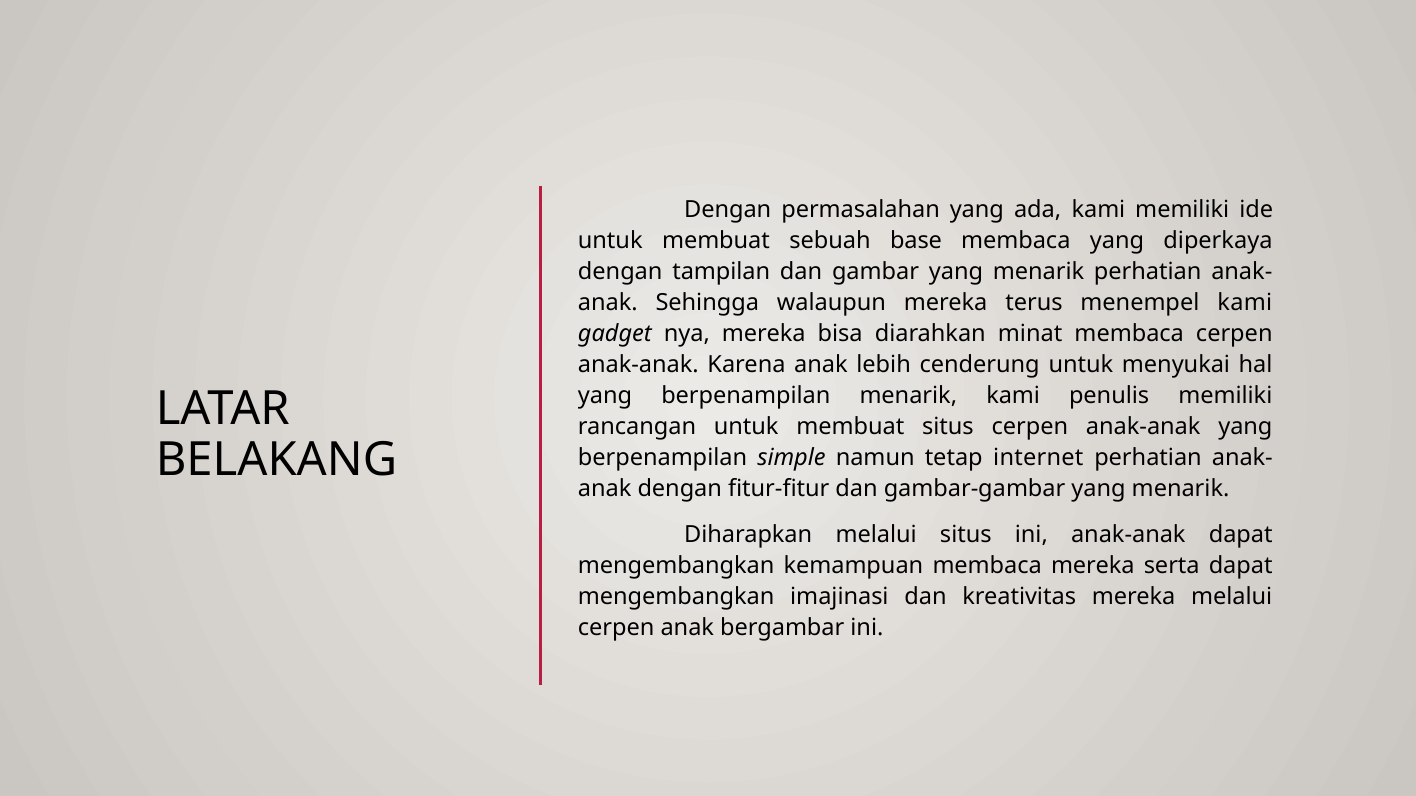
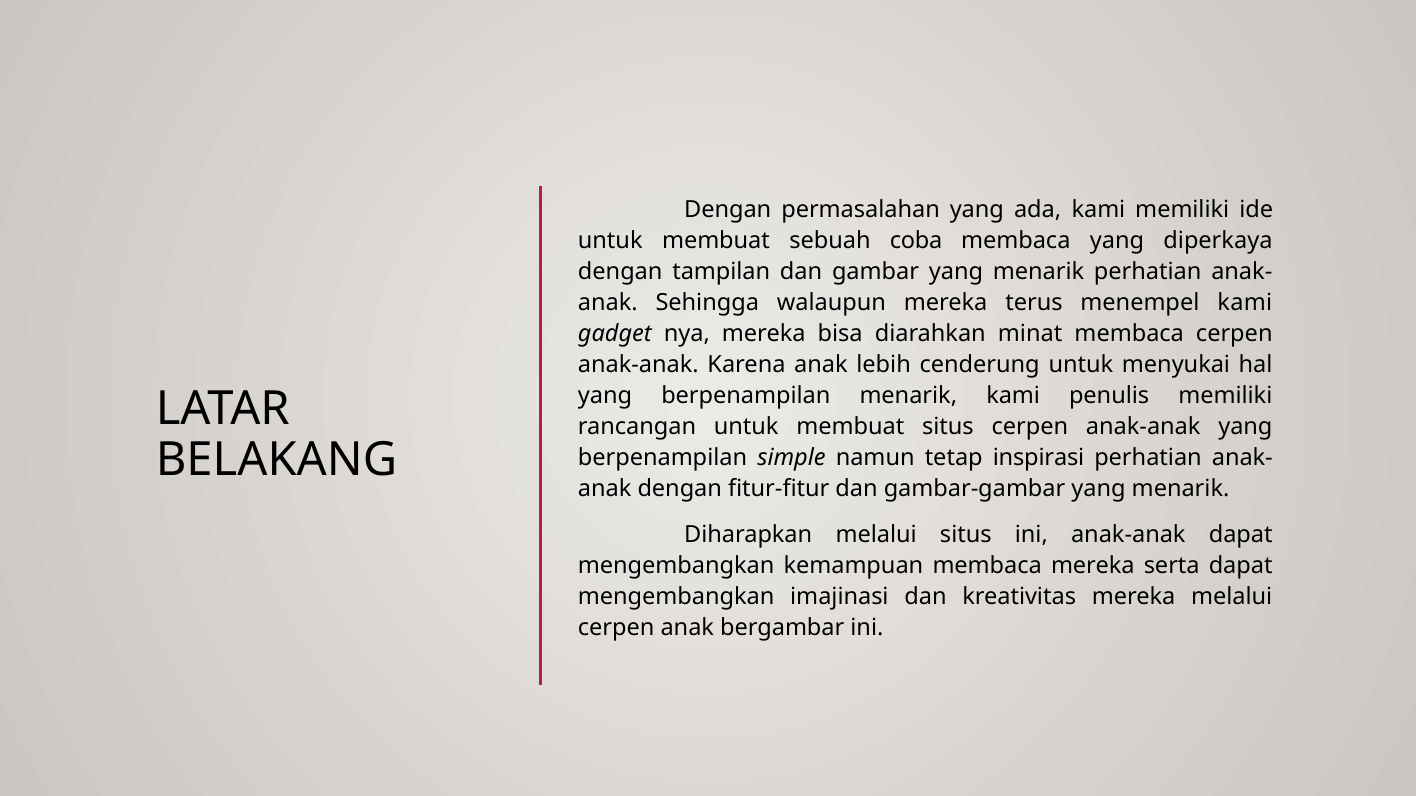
base: base -> coba
internet: internet -> inspirasi
